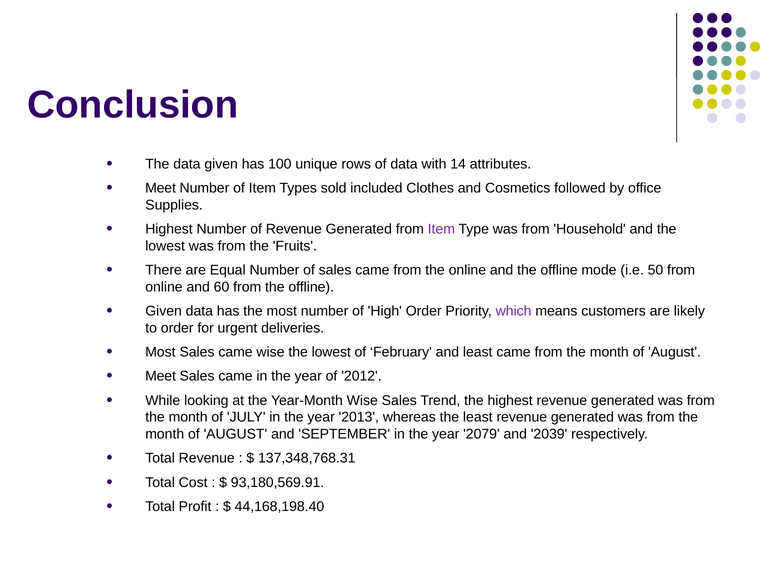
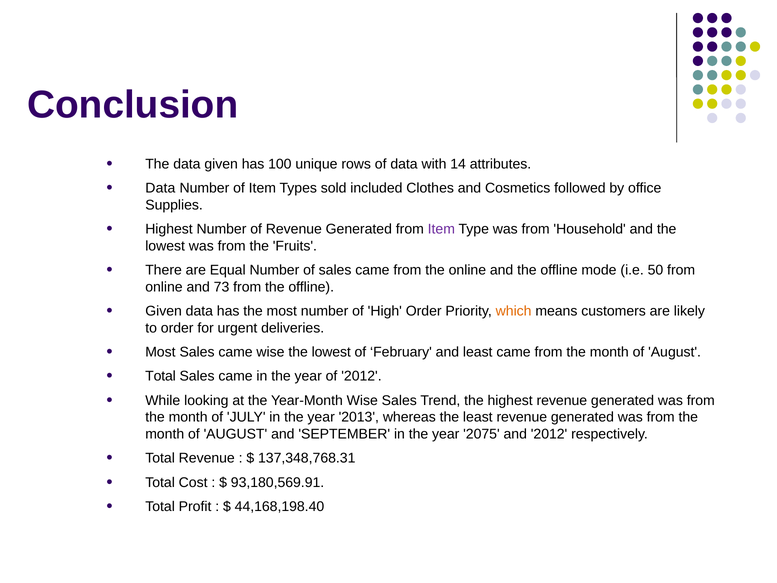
Meet at (161, 188): Meet -> Data
60: 60 -> 73
which colour: purple -> orange
Meet at (161, 376): Meet -> Total
2079: 2079 -> 2075
and 2039: 2039 -> 2012
